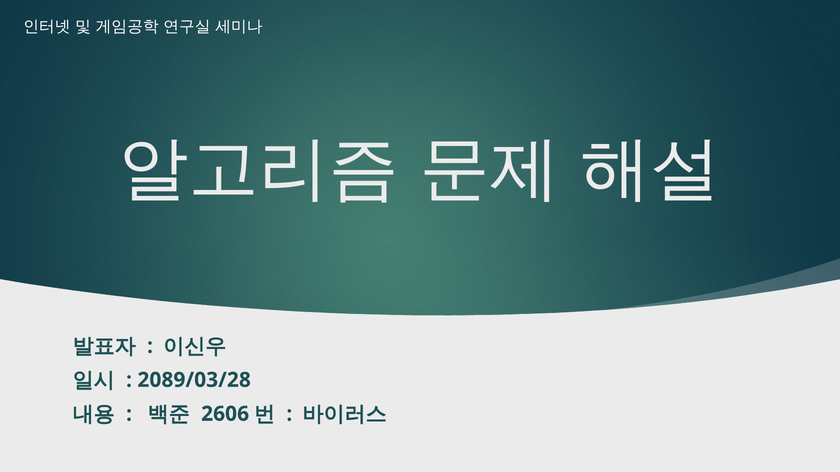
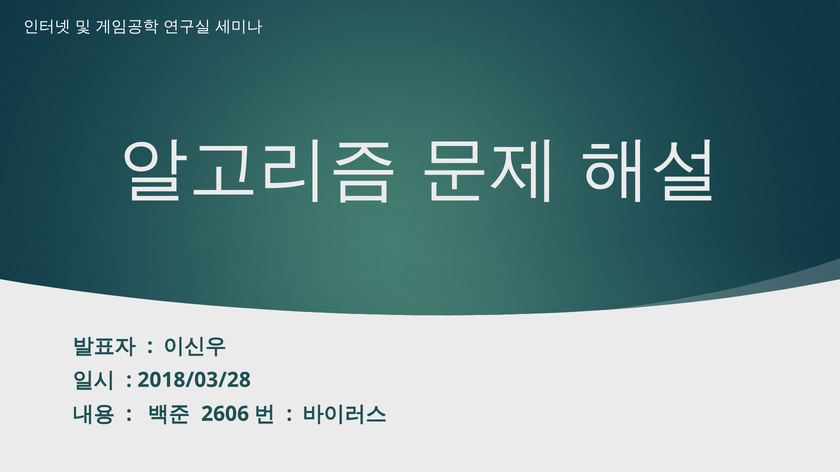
2089/03/28: 2089/03/28 -> 2018/03/28
